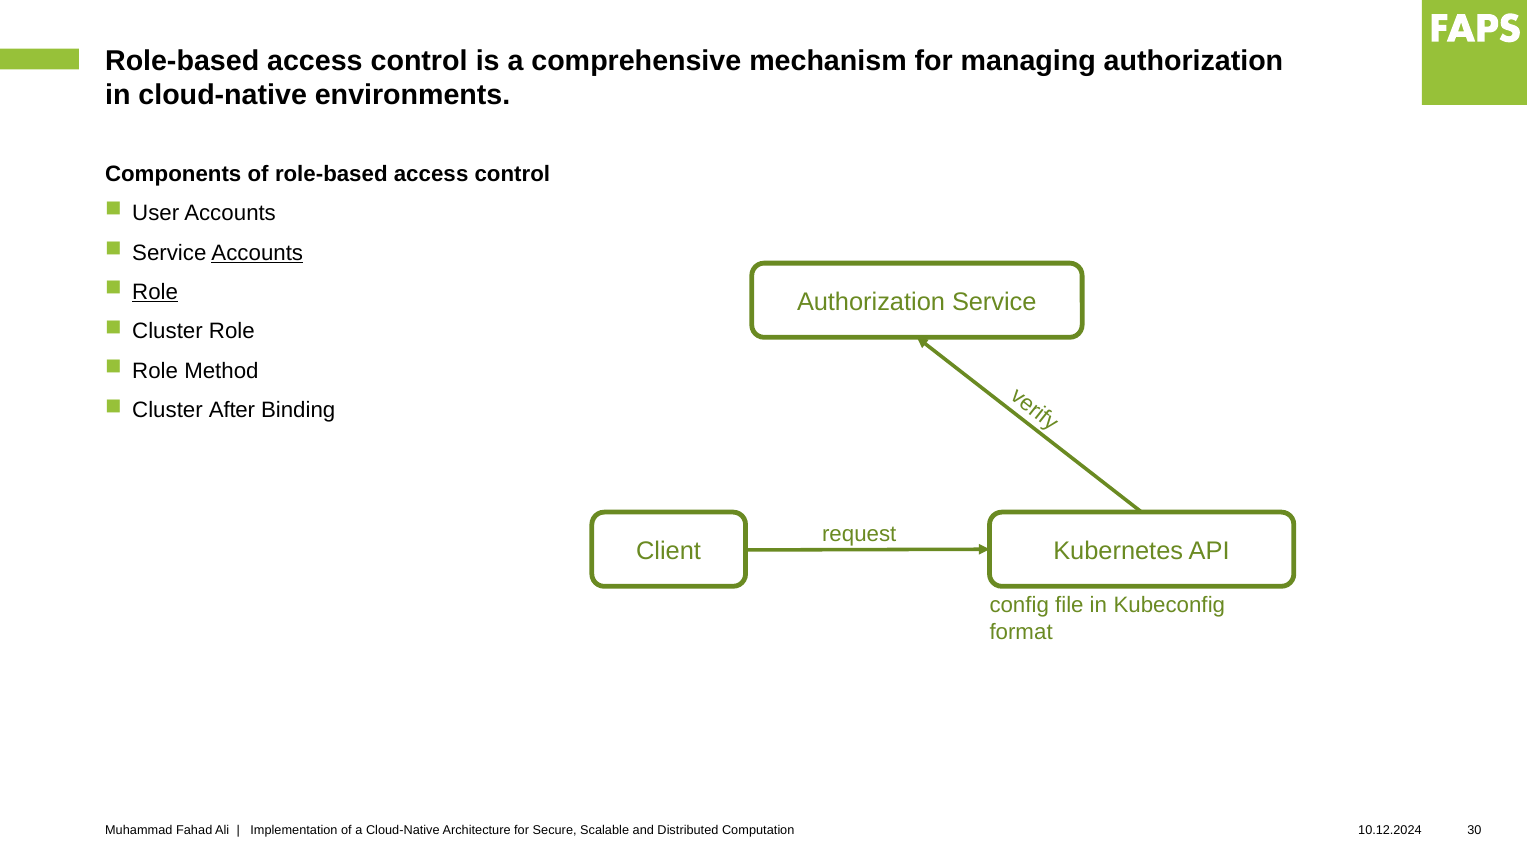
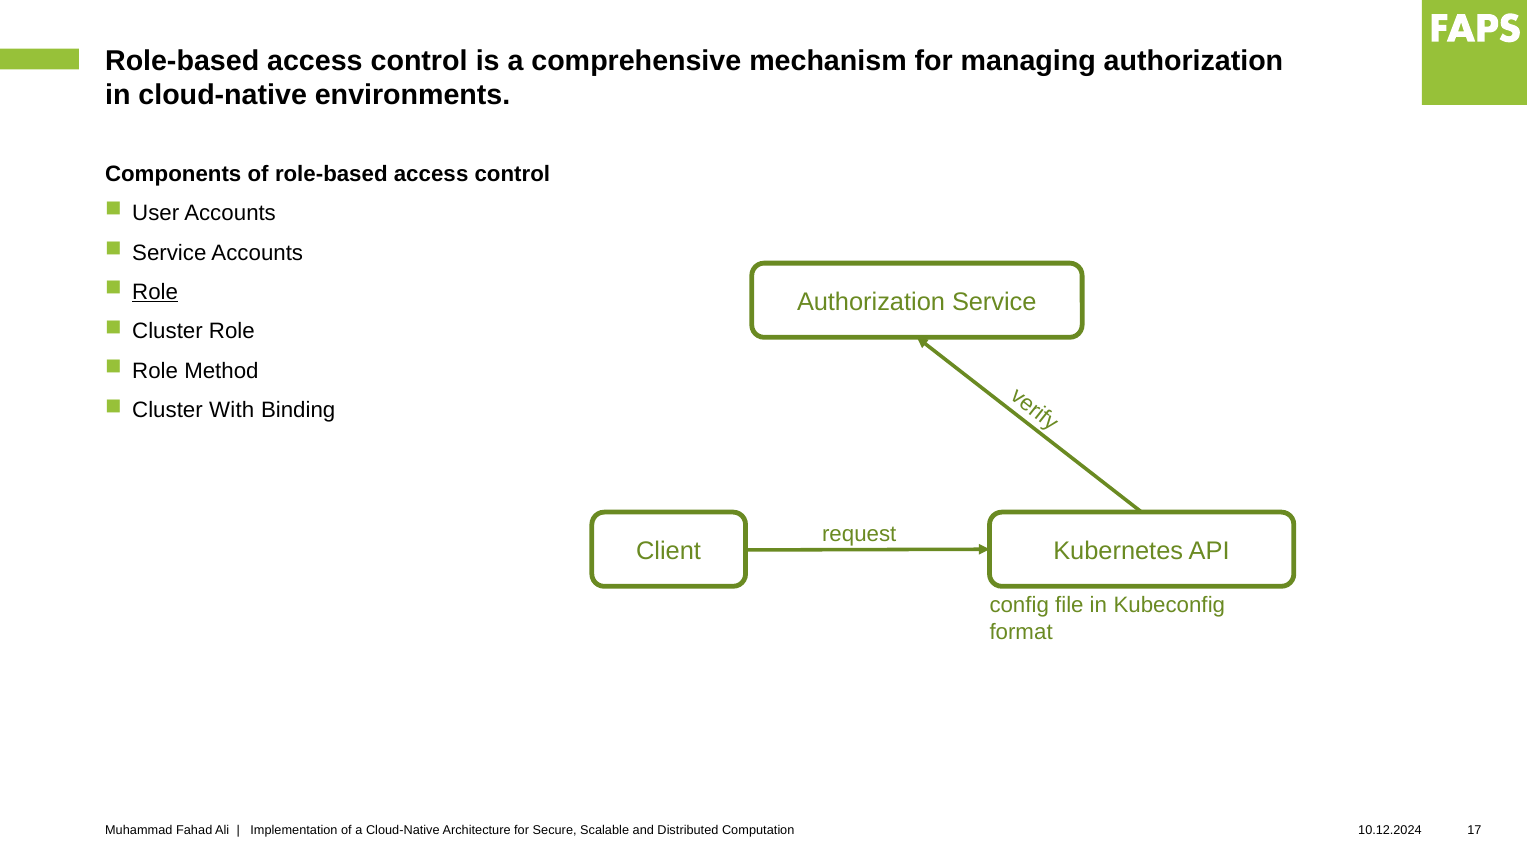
Accounts at (257, 253) underline: present -> none
After: After -> With
30: 30 -> 17
